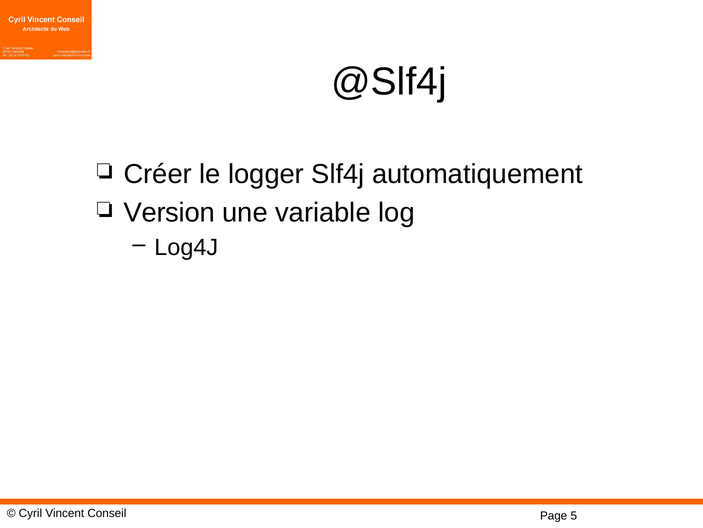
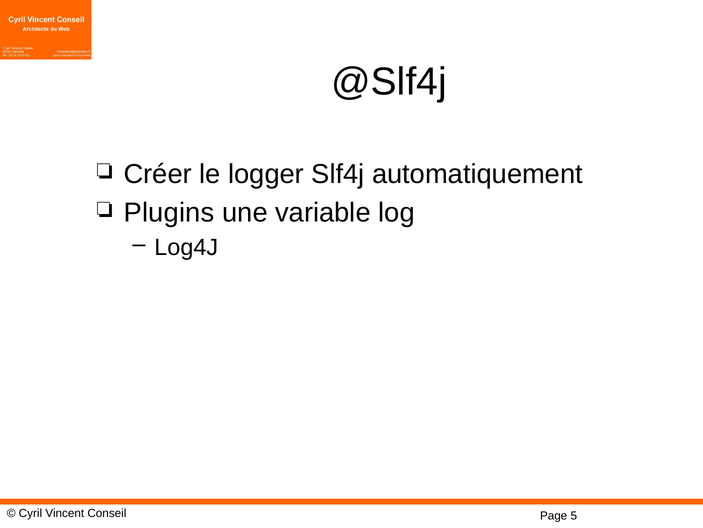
Version: Version -> Plugins
